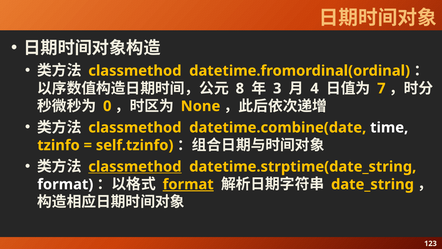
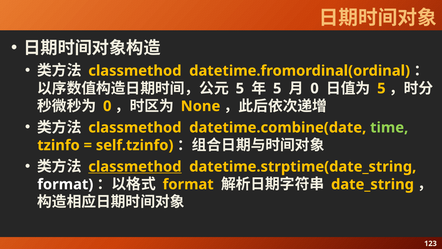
8 at (240, 88): 8 -> 5
3 at (277, 88): 3 -> 5
4 at (315, 88): 4 -> 0
7 at (381, 88): 7 -> 5
time colour: white -> light green
format at (188, 184) underline: present -> none
